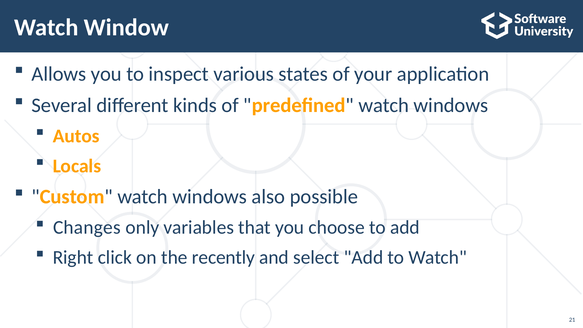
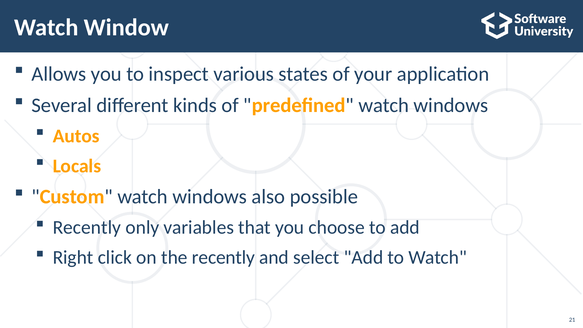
Changes at (87, 227): Changes -> Recently
